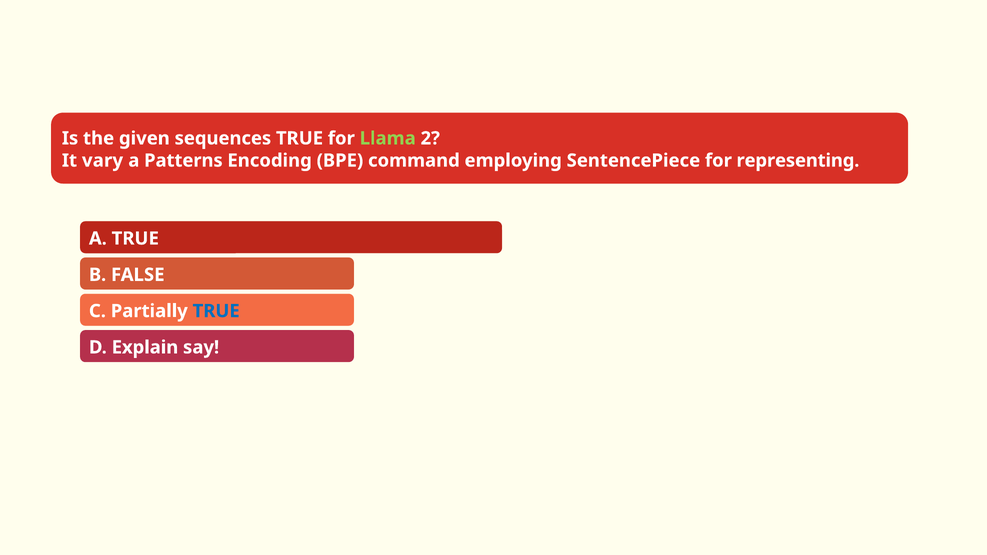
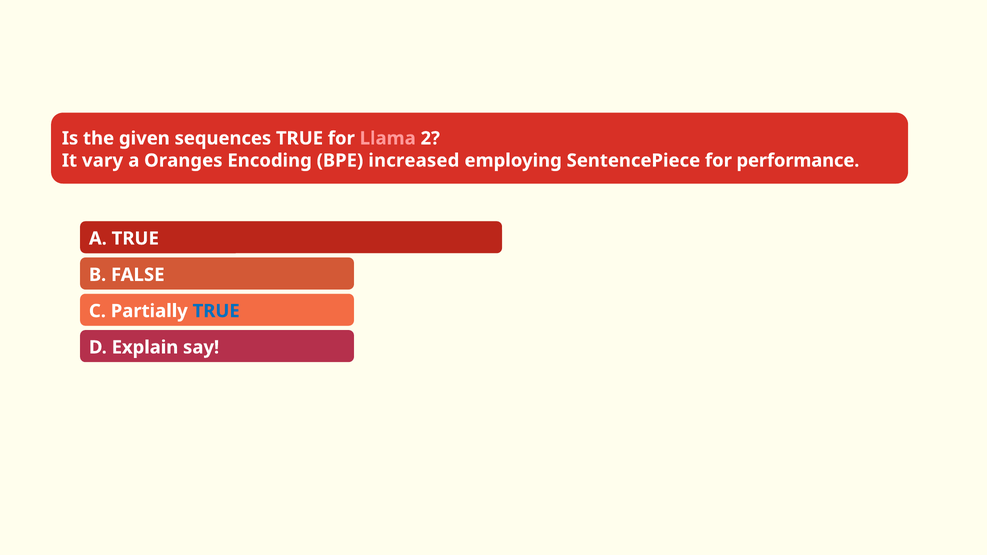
Llama colour: light green -> pink
Patterns: Patterns -> Oranges
command: command -> increased
representing: representing -> performance
